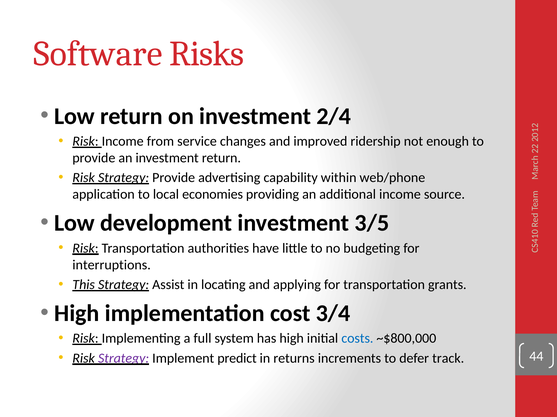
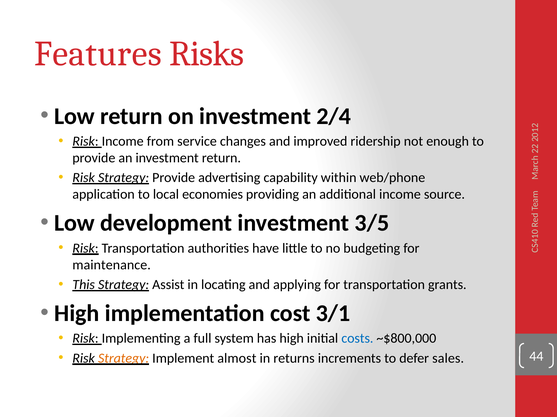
Software: Software -> Features
interruptions: interruptions -> maintenance
3/4: 3/4 -> 3/1
Strategy at (124, 359) colour: purple -> orange
predict: predict -> almost
track: track -> sales
